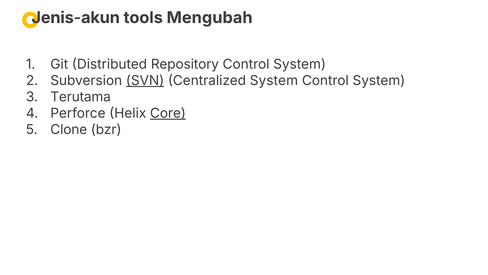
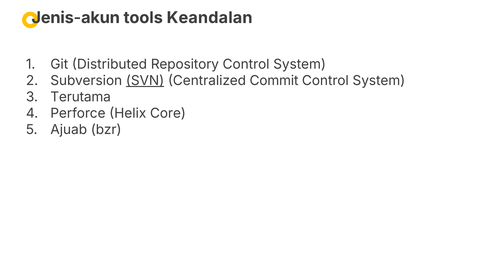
Mengubah: Mengubah -> Keandalan
Centralized System: System -> Commit
Core underline: present -> none
Clone: Clone -> Ajuab
